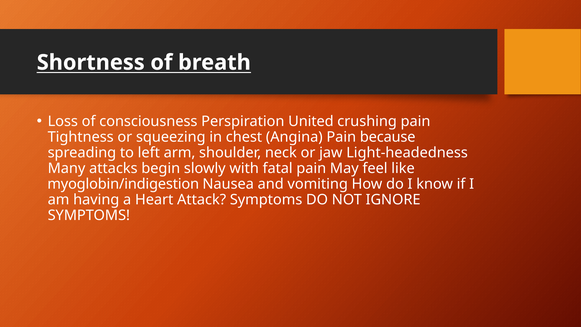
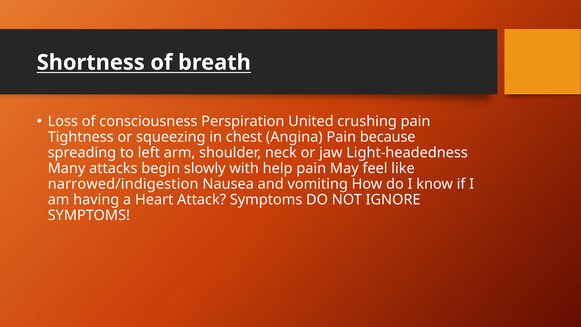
fatal: fatal -> help
myoglobin/indigestion: myoglobin/indigestion -> narrowed/indigestion
